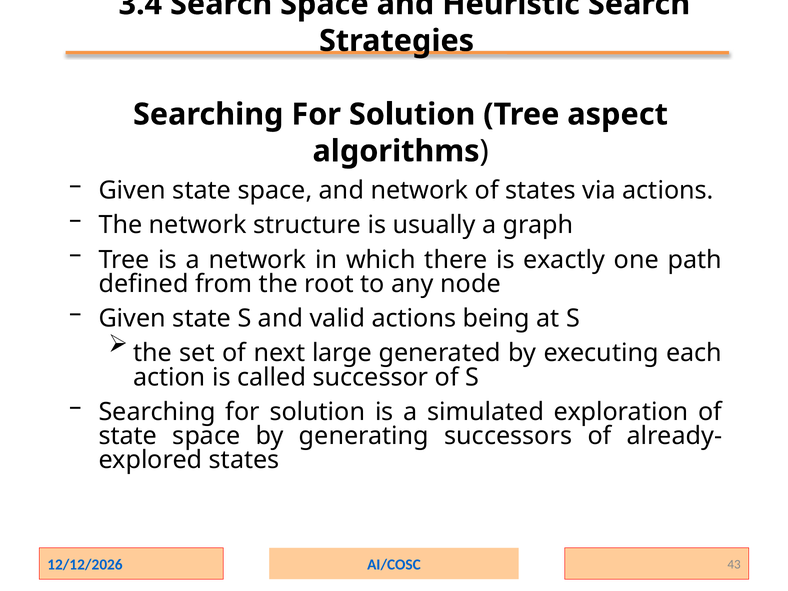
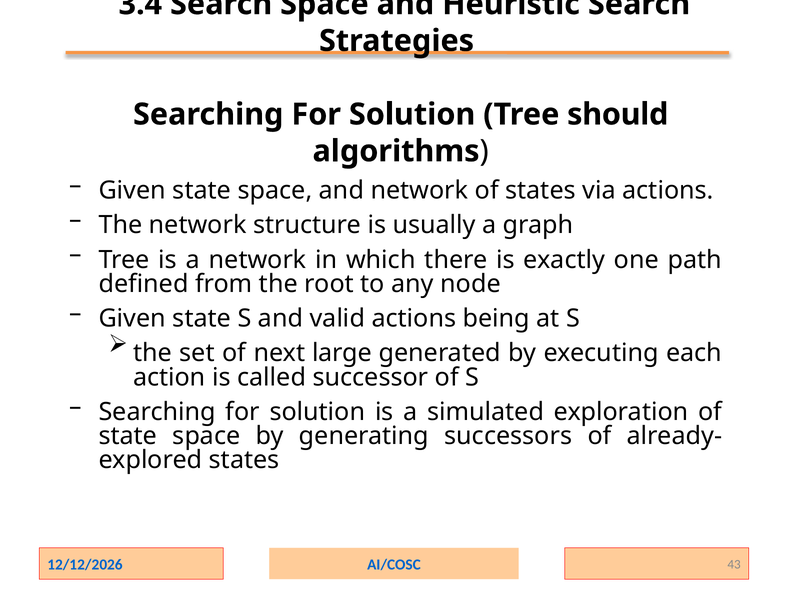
aspect: aspect -> should
